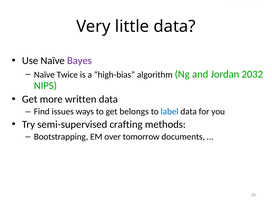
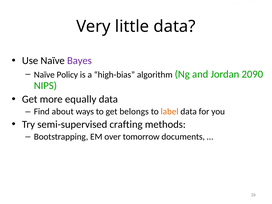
Twice: Twice -> Policy
2032: 2032 -> 2090
written: written -> equally
issues: issues -> about
label colour: blue -> orange
